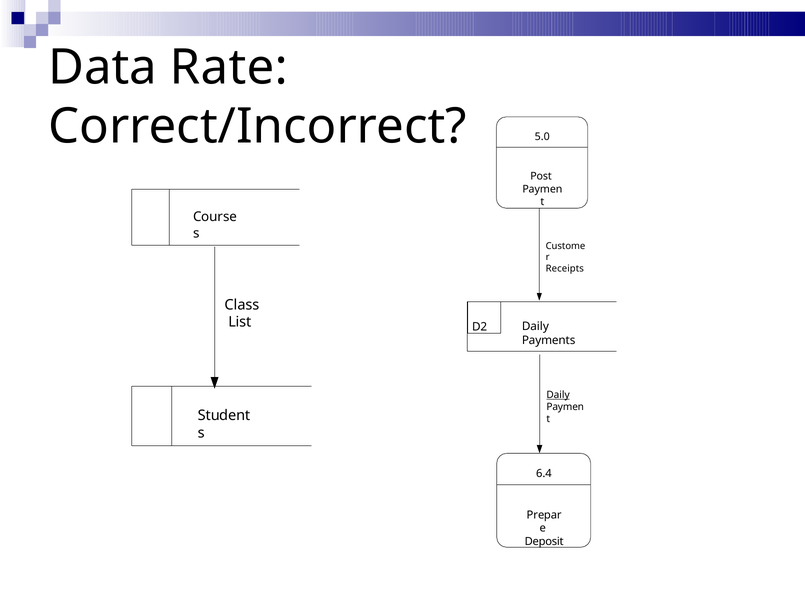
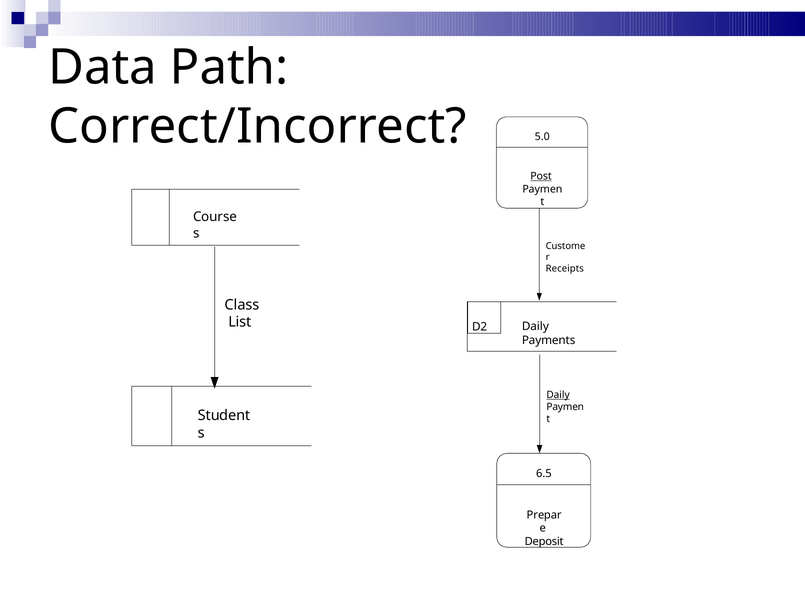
Rate: Rate -> Path
Post underline: none -> present
6.4: 6.4 -> 6.5
